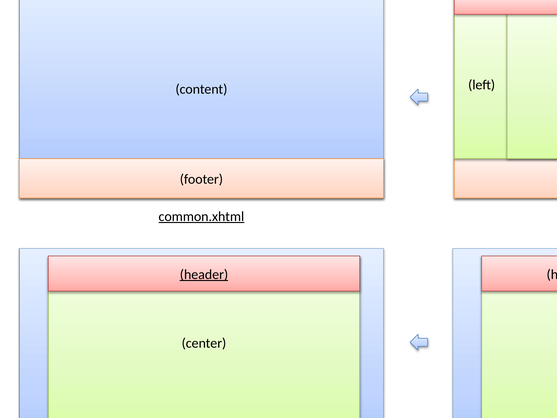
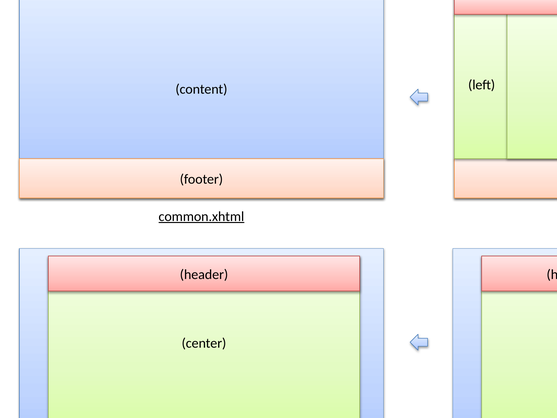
header at (204, 274) underline: present -> none
